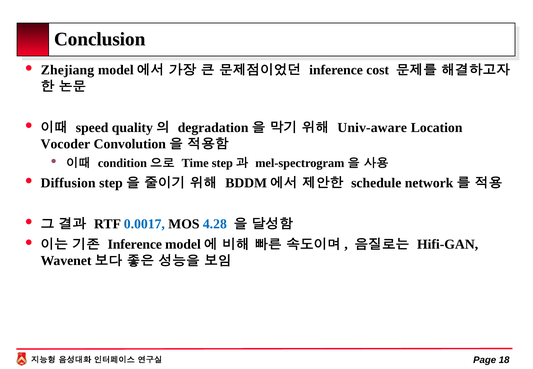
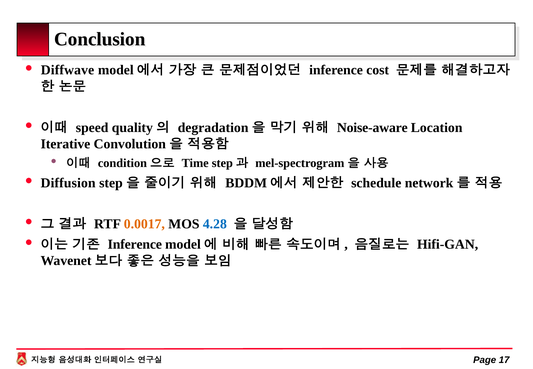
Zhejiang: Zhejiang -> Diffwave
Univ-aware: Univ-aware -> Noise-aware
Vocoder: Vocoder -> Iterative
0.0017 colour: blue -> orange
18: 18 -> 17
